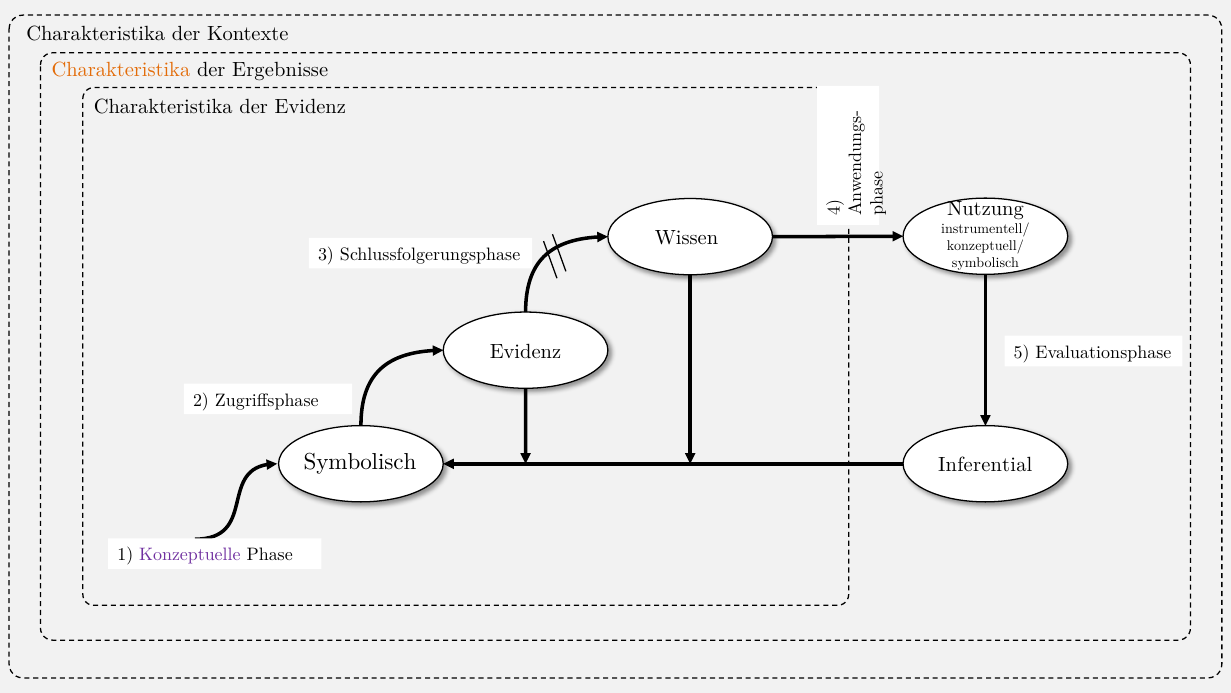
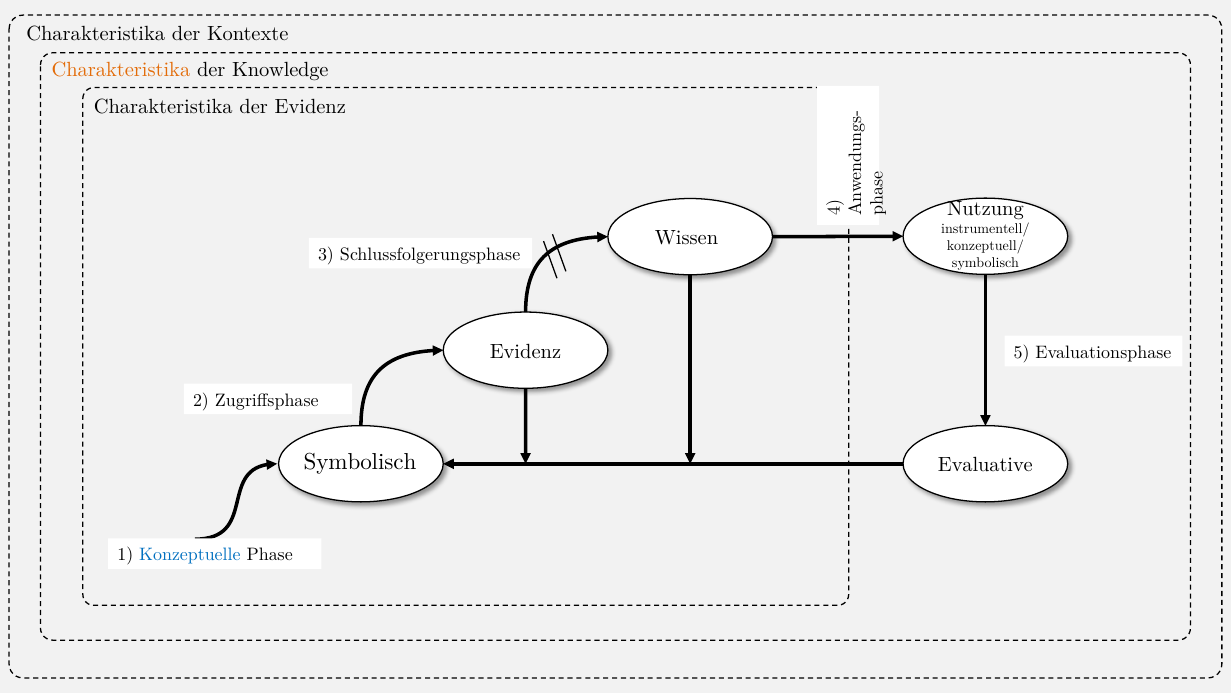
Ergebnisse: Ergebnisse -> Knowledge
Inferential: Inferential -> Evaluative
Konzeptuelle colour: purple -> blue
